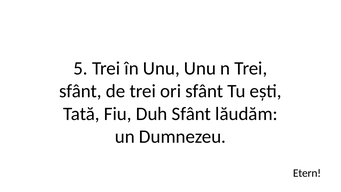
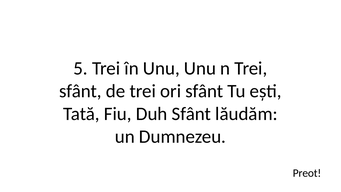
Etern: Etern -> Preot
